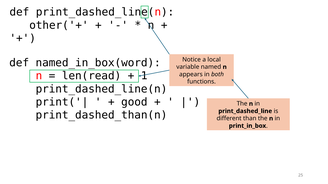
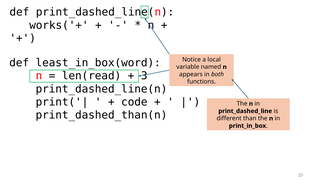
other('+: other('+ -> works('+
named_in_box(word: named_in_box(word -> least_in_box(word
1: 1 -> 3
good: good -> code
